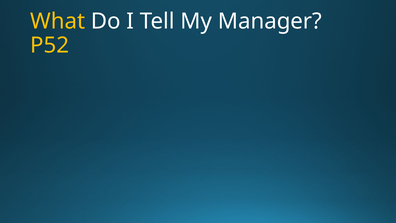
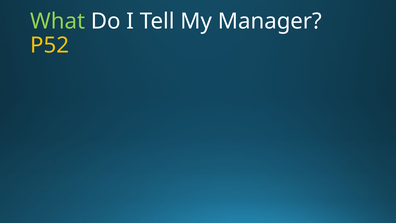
What colour: yellow -> light green
